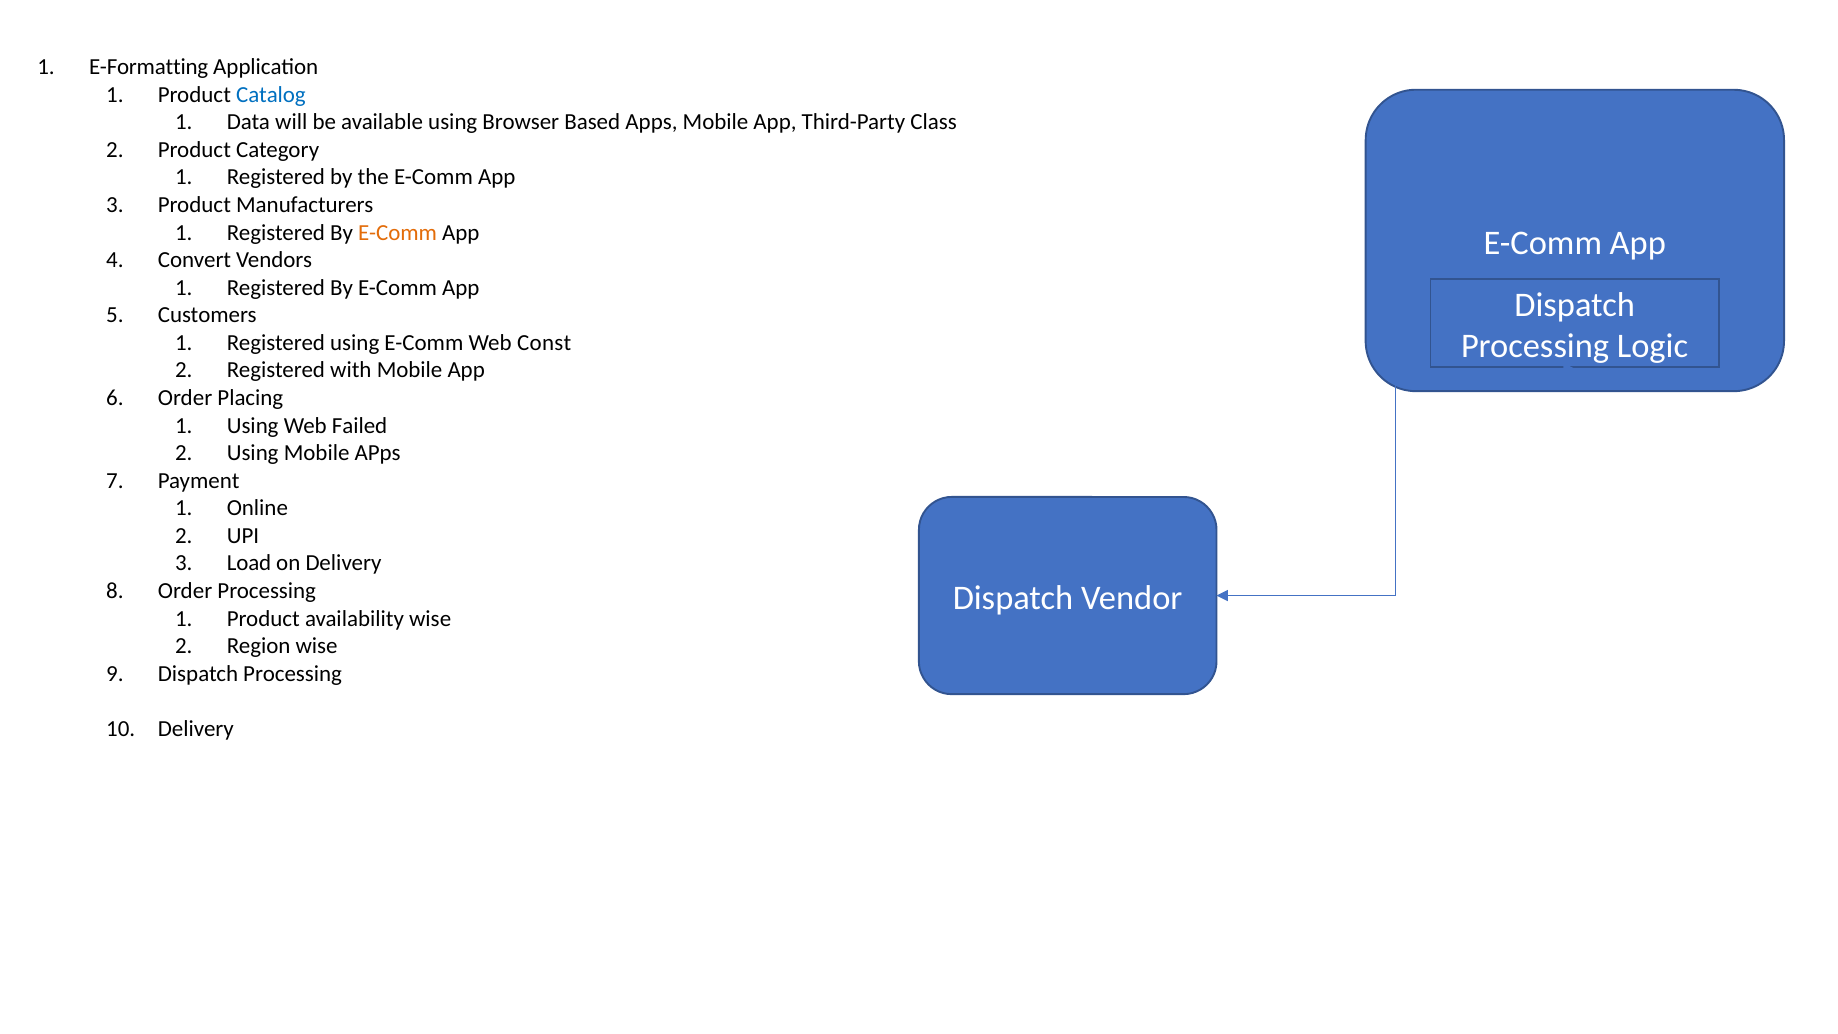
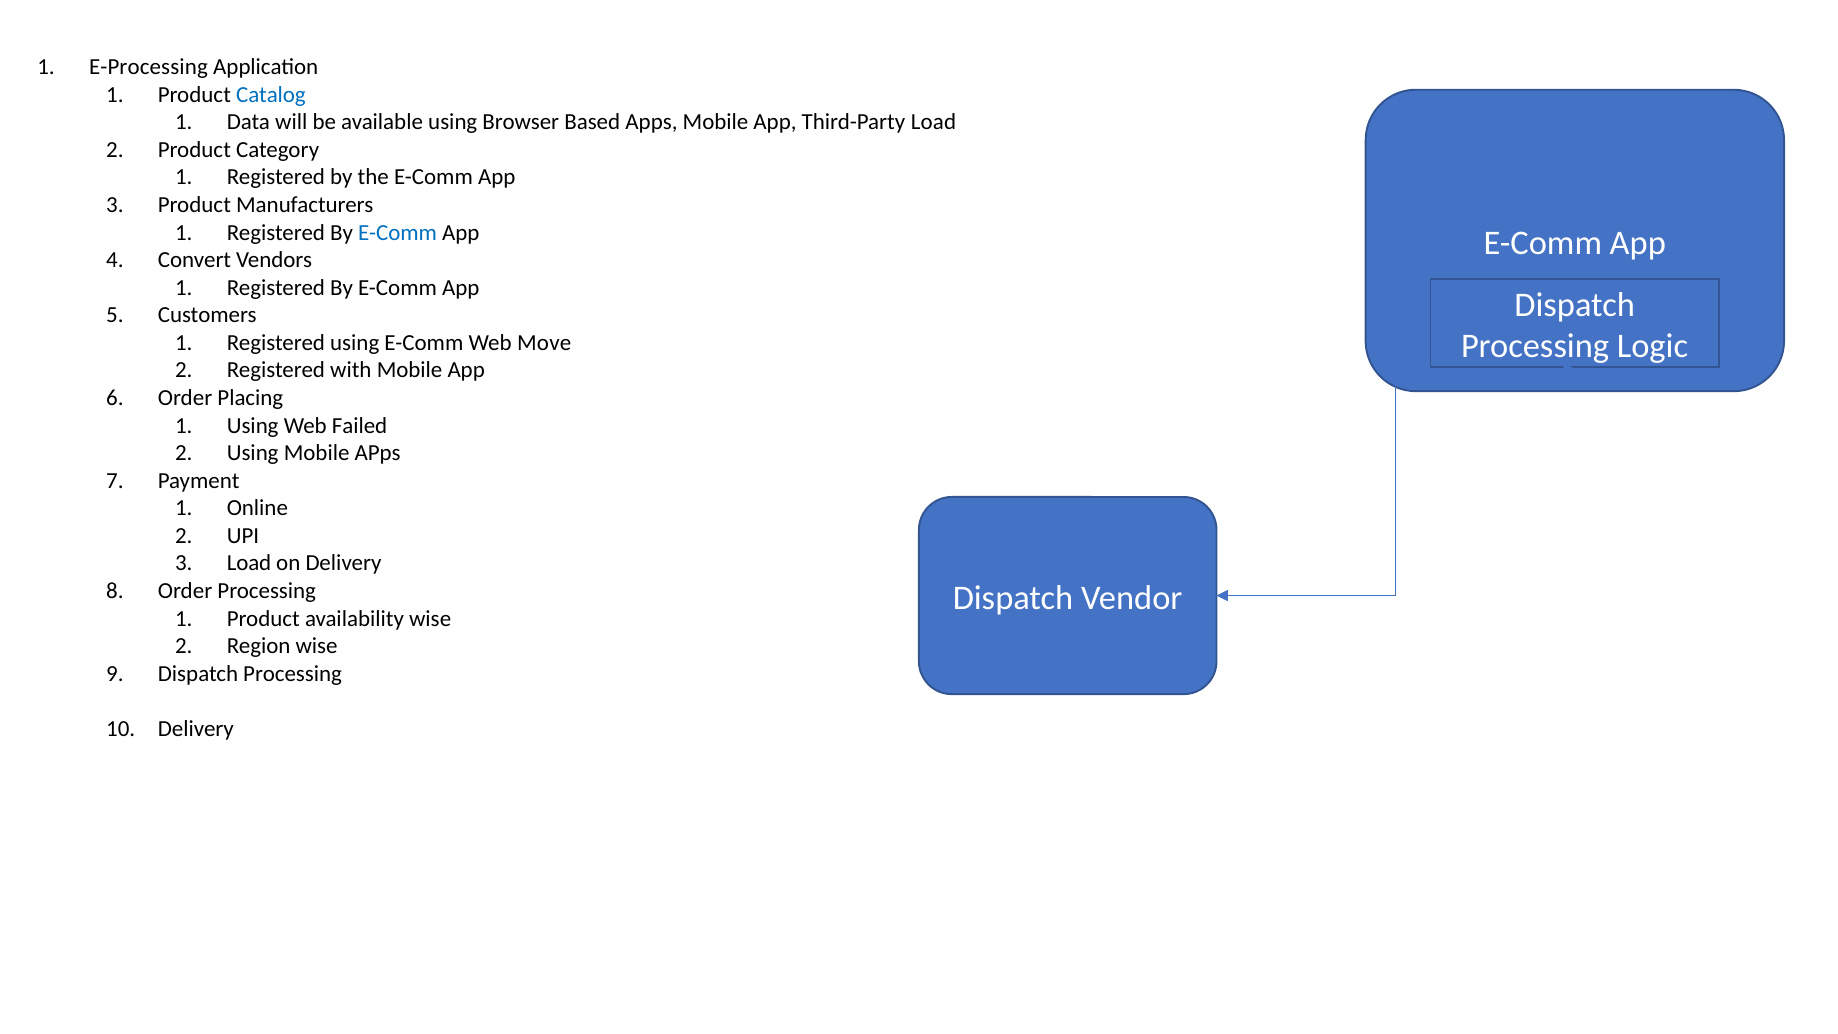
E-Formatting: E-Formatting -> E-Processing
Third-Party Class: Class -> Load
E-Comm at (398, 232) colour: orange -> blue
Const: Const -> Move
